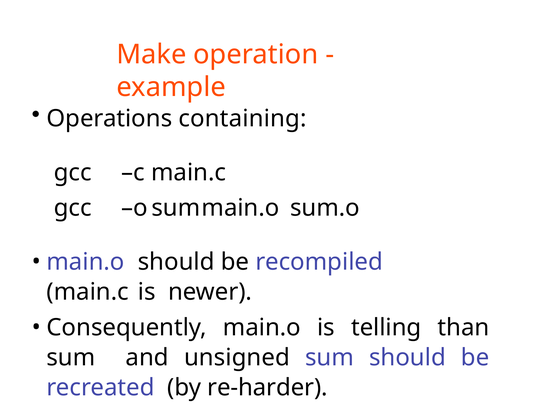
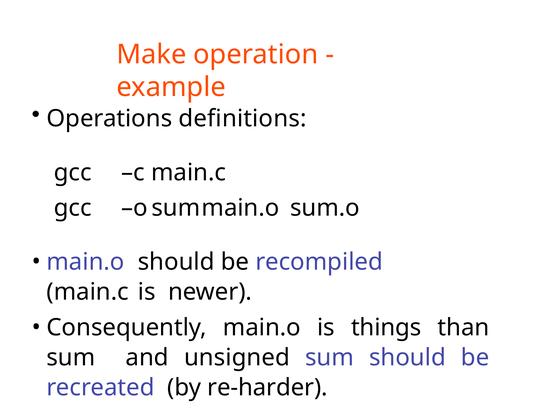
containing: containing -> definitions
telling: telling -> things
